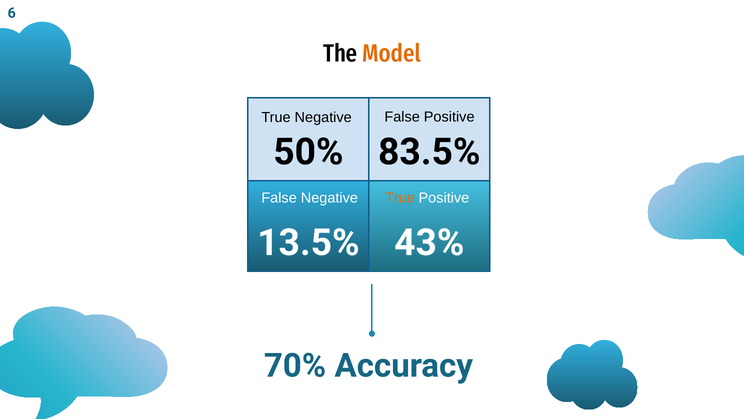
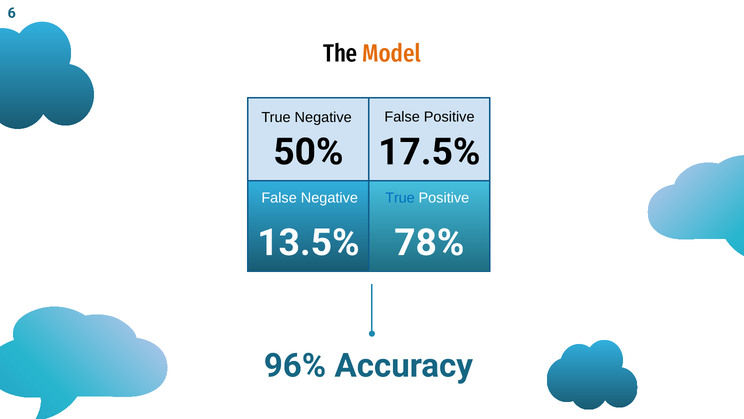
83.5%: 83.5% -> 17.5%
True at (400, 198) colour: orange -> blue
43%: 43% -> 78%
70%: 70% -> 96%
